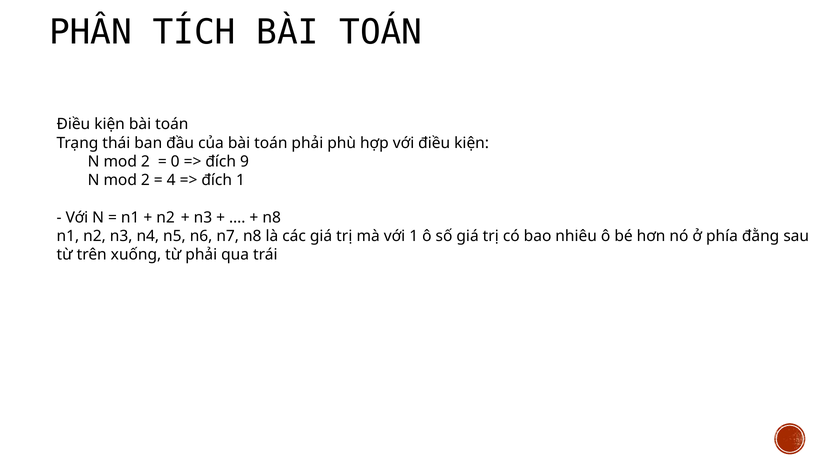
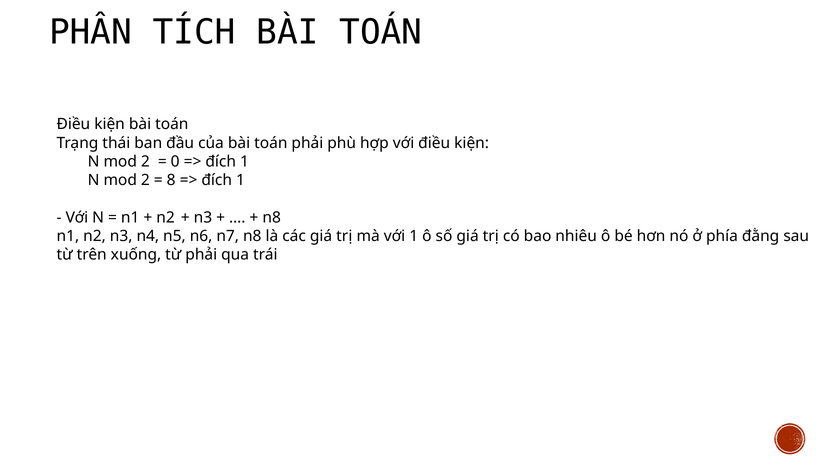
9 at (245, 161): 9 -> 1
4: 4 -> 8
